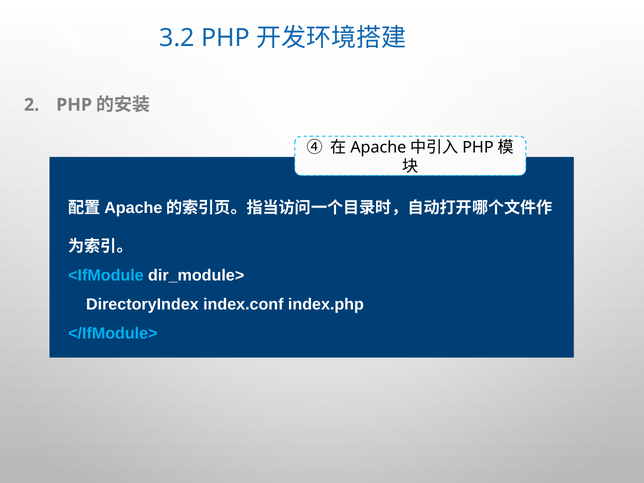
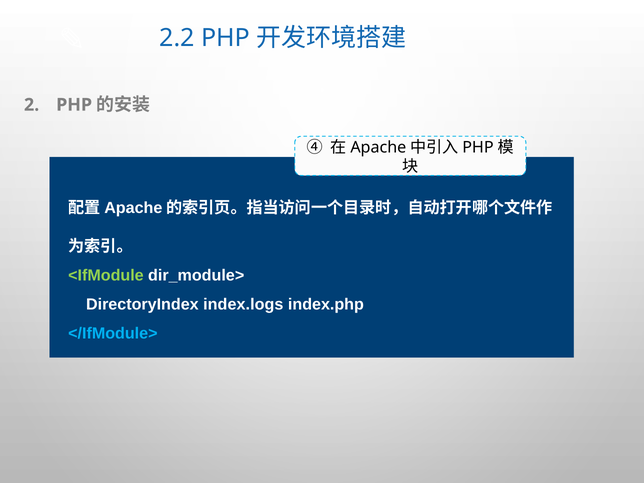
3.2: 3.2 -> 2.2
<IfModule colour: light blue -> light green
index.conf: index.conf -> index.logs
